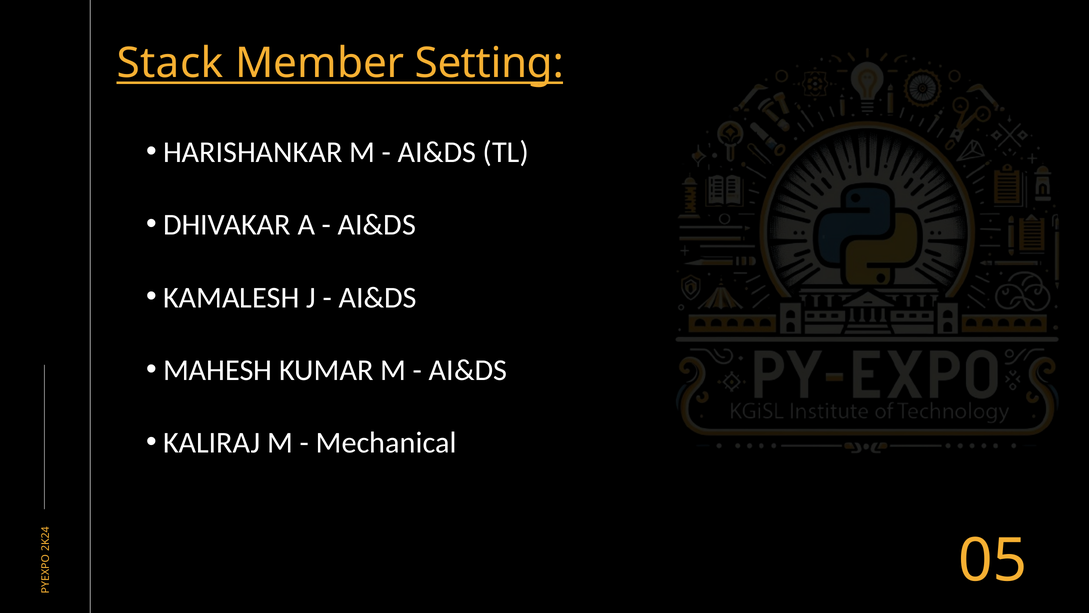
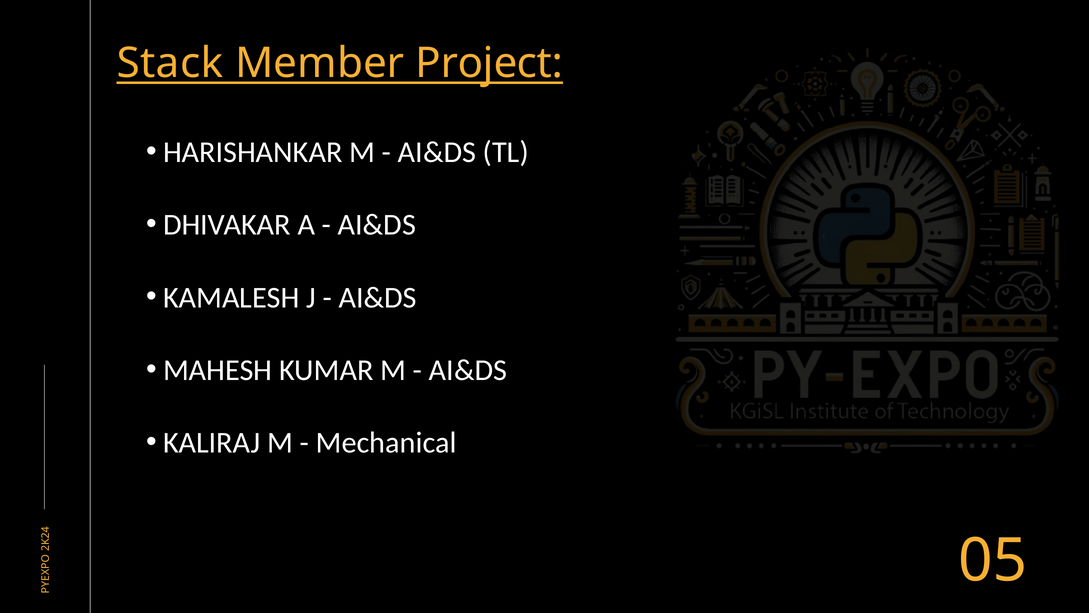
Setting: Setting -> Project
